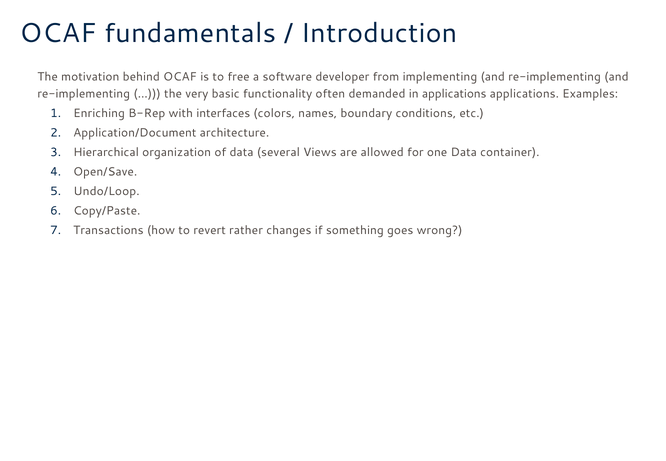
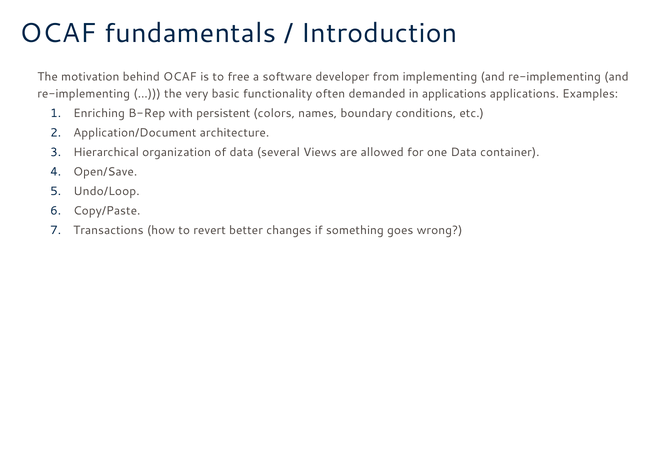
interfaces: interfaces -> persistent
rather: rather -> better
